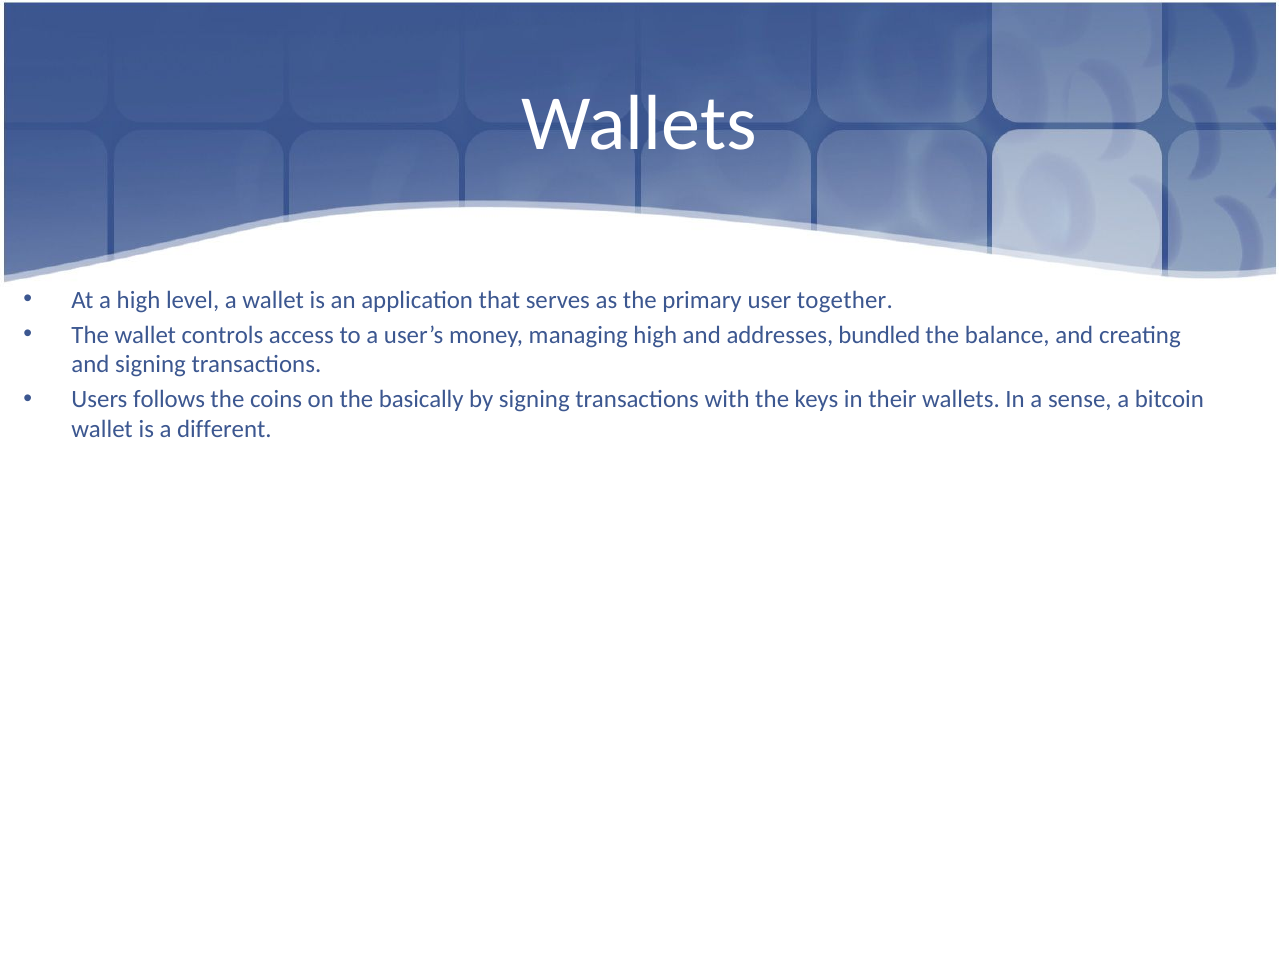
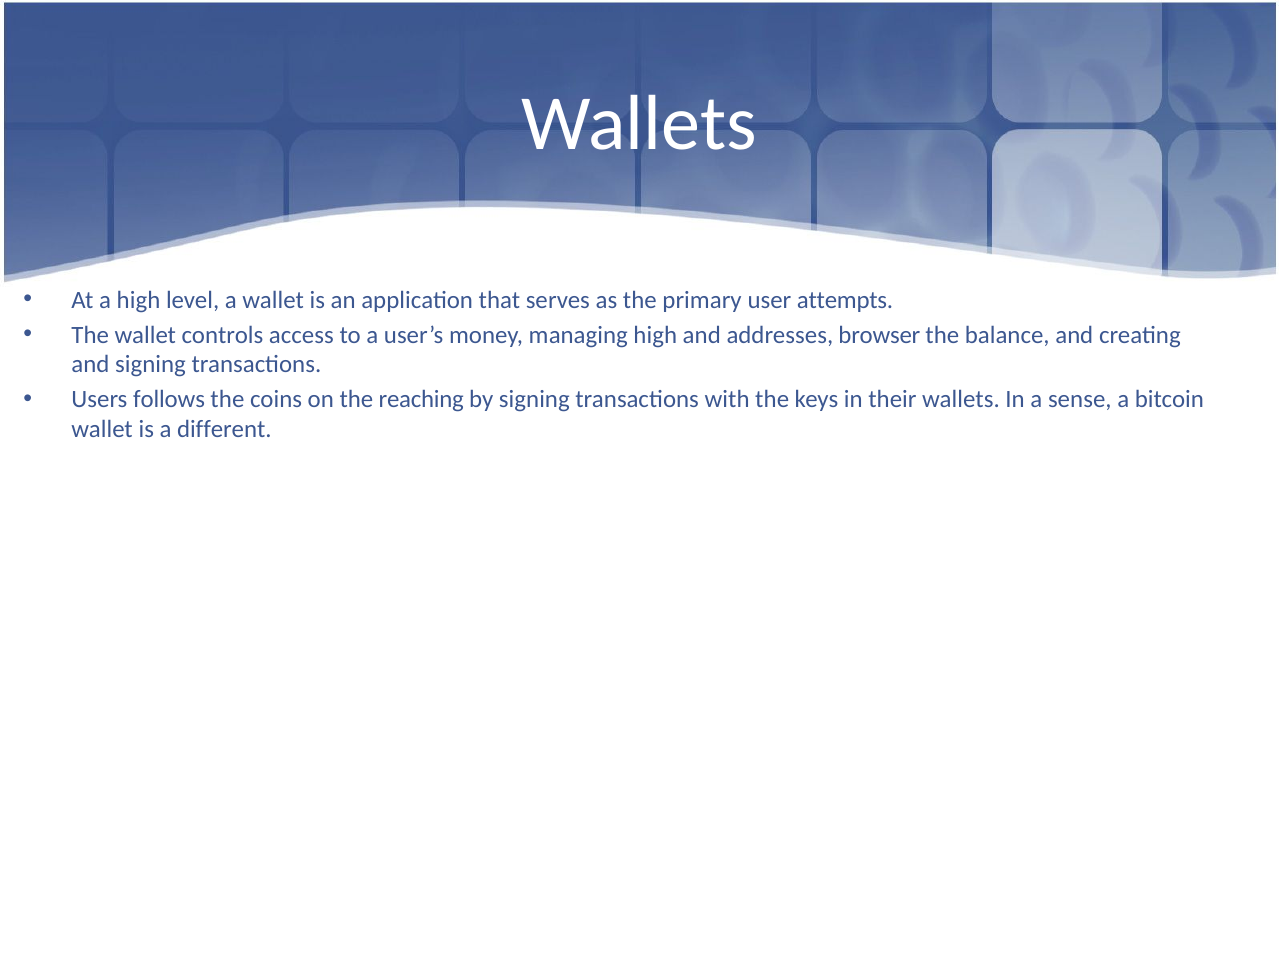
together: together -> attempts
bundled: bundled -> browser
basically: basically -> reaching
